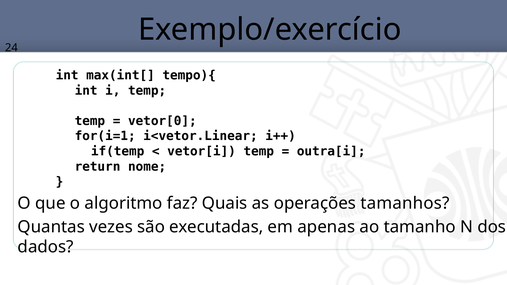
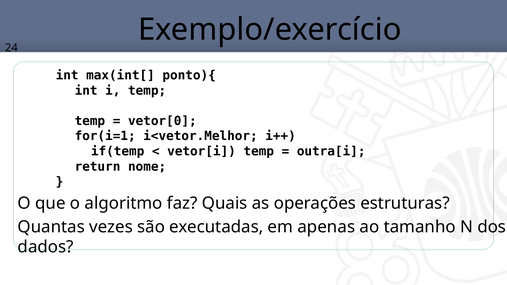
tempo){: tempo){ -> ponto){
i<vetor.Linear: i<vetor.Linear -> i<vetor.Melhor
tamanhos: tamanhos -> estruturas
